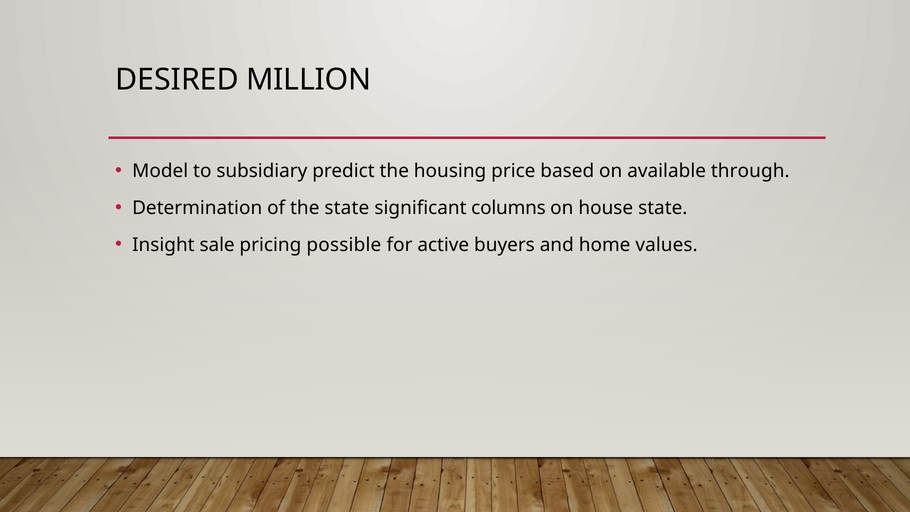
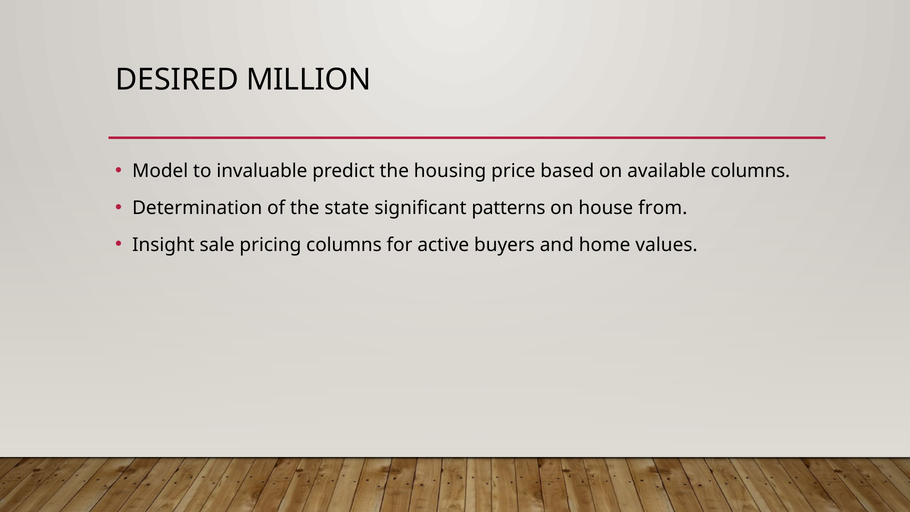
subsidiary: subsidiary -> invaluable
available through: through -> columns
columns: columns -> patterns
house state: state -> from
pricing possible: possible -> columns
